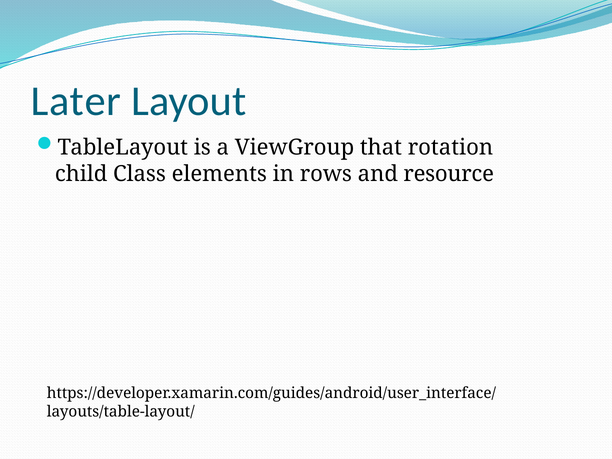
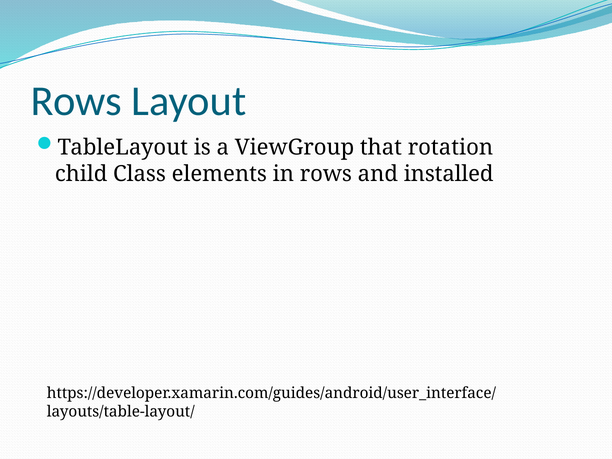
Later at (76, 101): Later -> Rows
resource: resource -> installed
